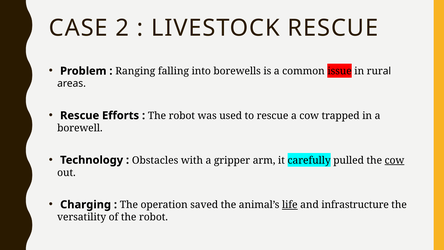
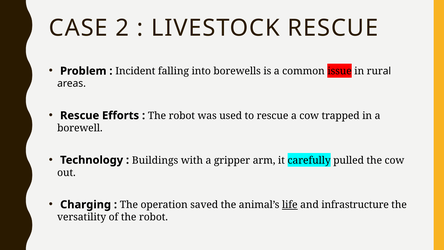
Ranging: Ranging -> Incident
Obstacles: Obstacles -> Buildings
cow at (394, 160) underline: present -> none
